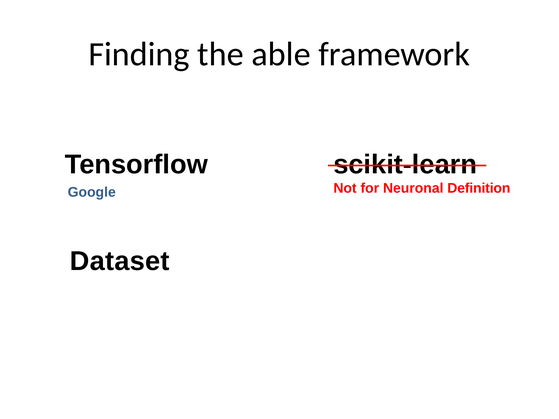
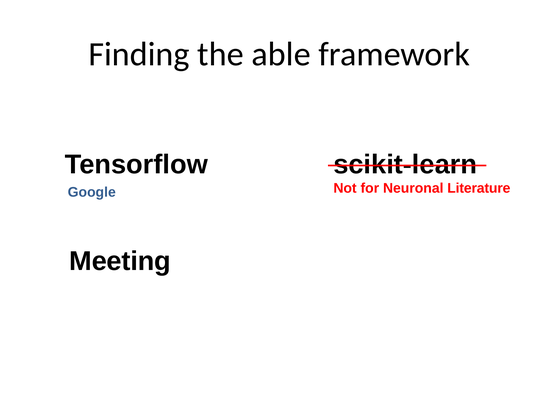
Definition: Definition -> Literature
Dataset: Dataset -> Meeting
